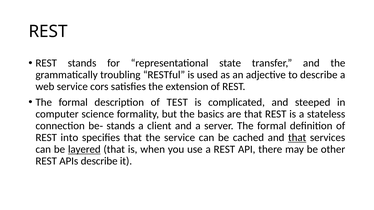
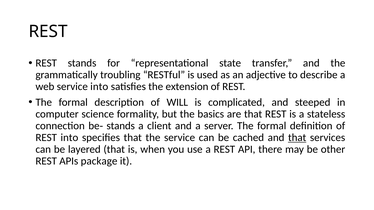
service cors: cors -> into
TEST: TEST -> WILL
layered underline: present -> none
APIs describe: describe -> package
